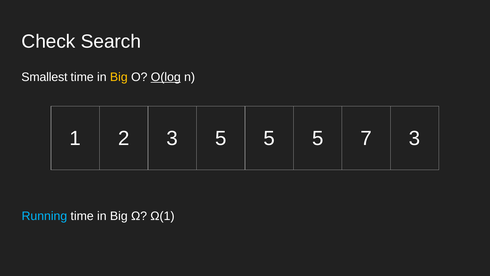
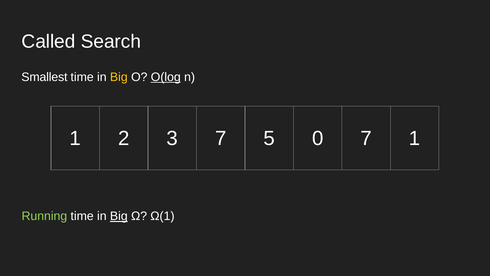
Check: Check -> Called
3 5: 5 -> 7
5 at (318, 138): 5 -> 0
7 3: 3 -> 1
Running colour: light blue -> light green
Big at (119, 216) underline: none -> present
